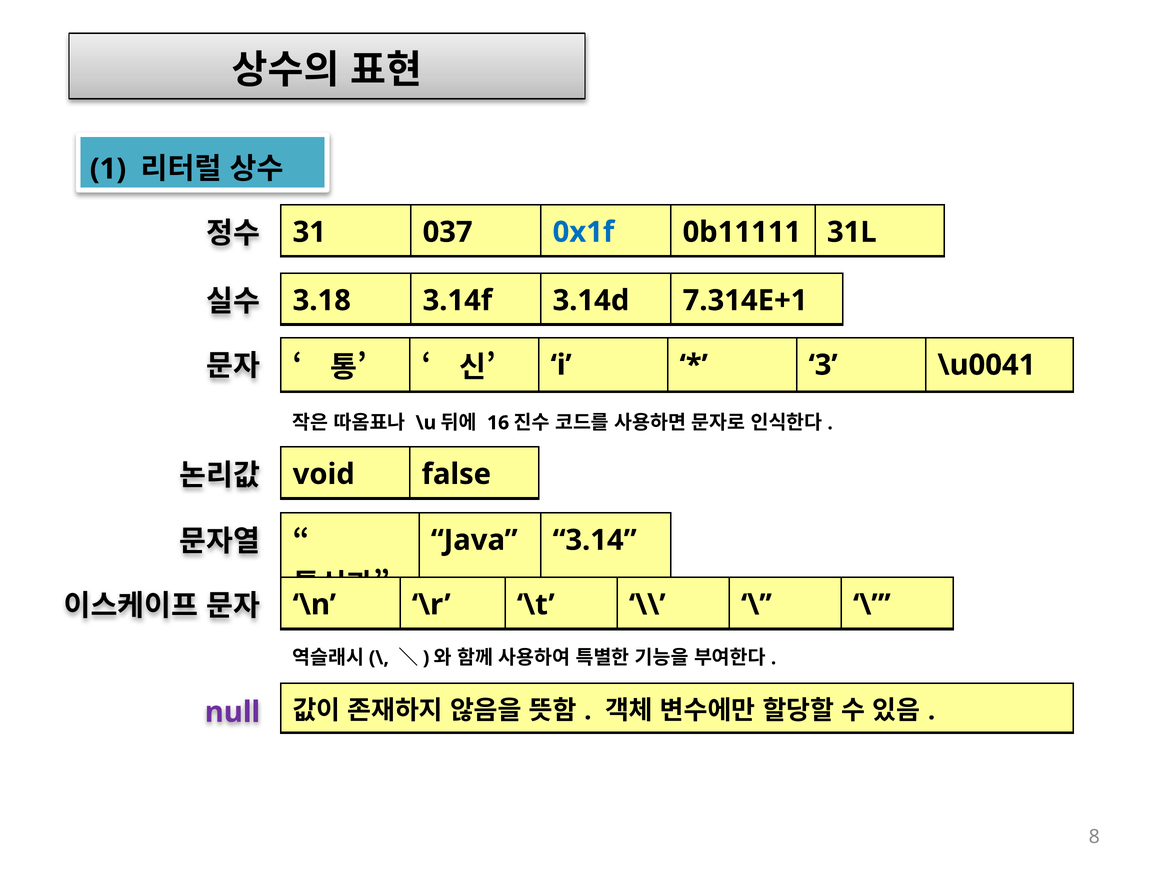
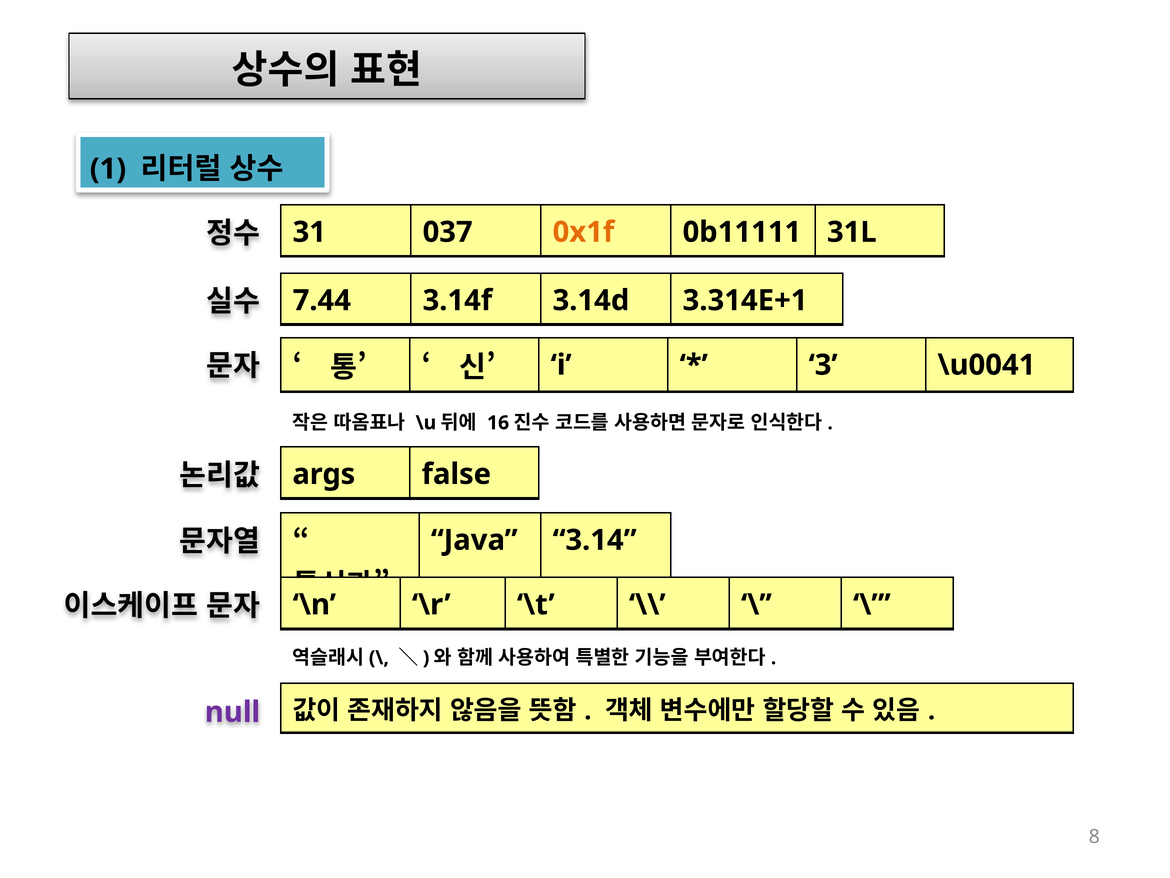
0x1f colour: blue -> orange
3.18: 3.18 -> 7.44
7.314E+1: 7.314E+1 -> 3.314E+1
void: void -> args
